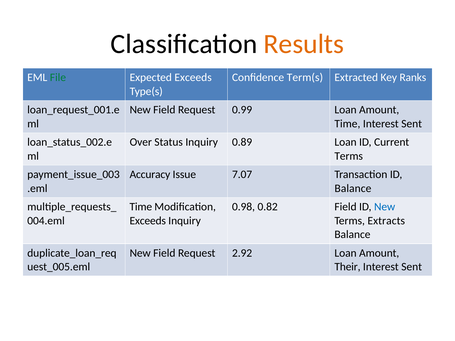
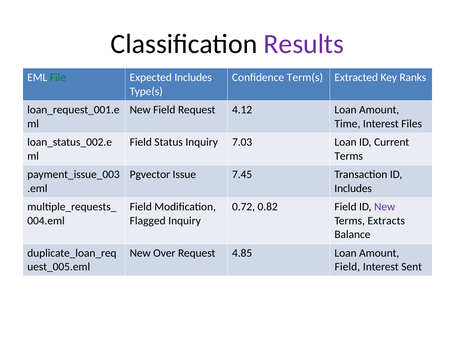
Results colour: orange -> purple
Expected Exceeds: Exceeds -> Includes
0.99: 0.99 -> 4.12
Sent at (412, 124): Sent -> Files
Over at (141, 142): Over -> Field
0.89: 0.89 -> 7.03
Accuracy: Accuracy -> Pgvector
7.07: 7.07 -> 7.45
Balance at (353, 188): Balance -> Includes
Time at (141, 207): Time -> Field
0.98: 0.98 -> 0.72
New at (385, 207) colour: blue -> purple
Exceeds at (148, 221): Exceeds -> Flagged
Field at (164, 253): Field -> Over
2.92: 2.92 -> 4.85
Their at (347, 267): Their -> Field
